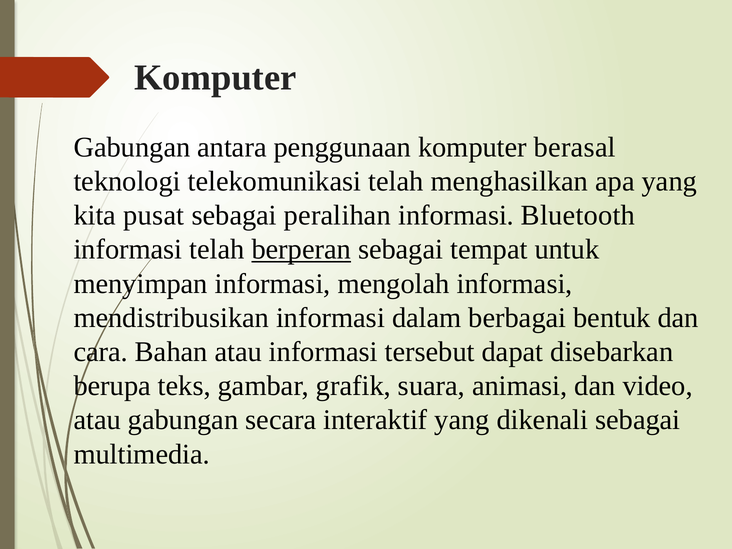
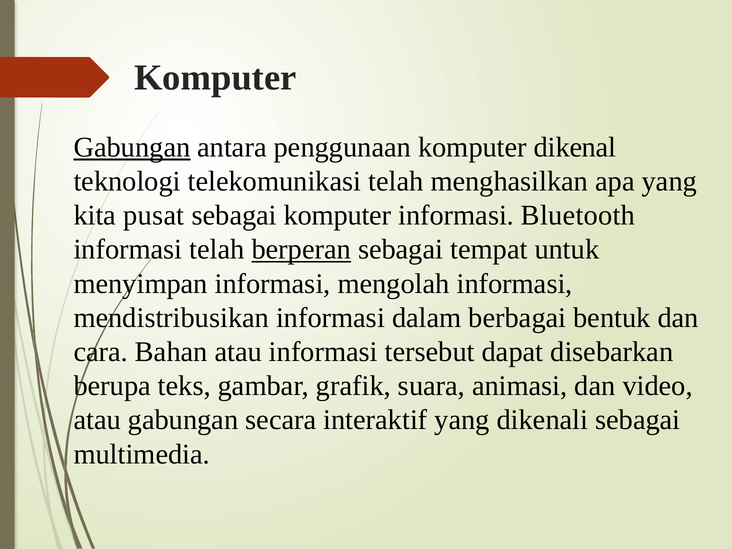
Gabungan at (132, 147) underline: none -> present
berasal: berasal -> dikenal
sebagai peralihan: peralihan -> komputer
